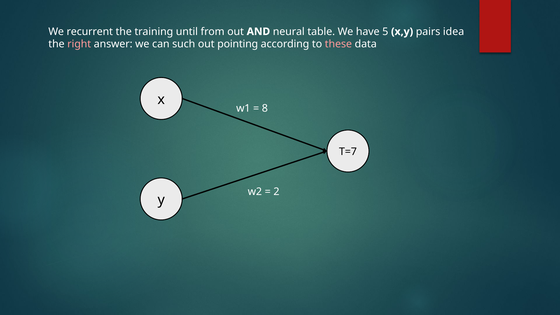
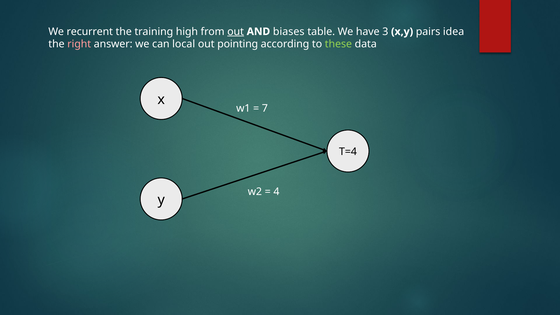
until: until -> high
out at (236, 32) underline: none -> present
neural: neural -> biases
5: 5 -> 3
such: such -> local
these colour: pink -> light green
8: 8 -> 7
T=7: T=7 -> T=4
2: 2 -> 4
